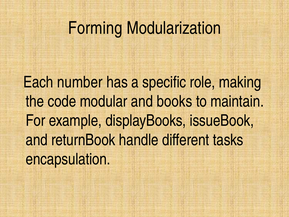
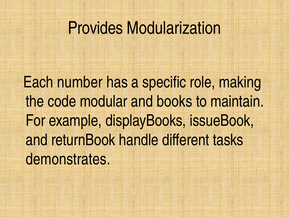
Forming: Forming -> Provides
encapsulation: encapsulation -> demonstrates
